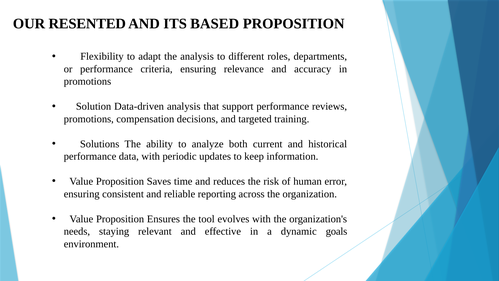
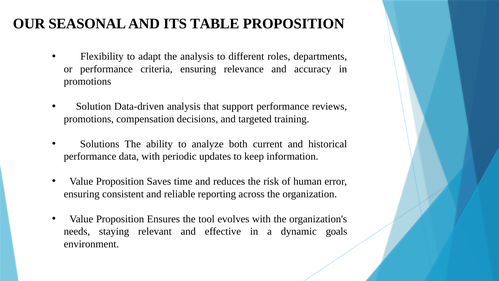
RESENTED: RESENTED -> SEASONAL
BASED: BASED -> TABLE
